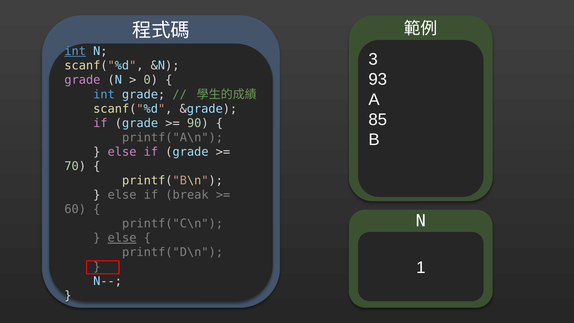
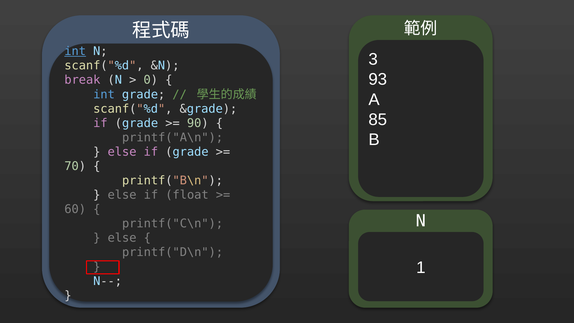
grade at (82, 80): grade -> break
break: break -> float
else at (122, 238) underline: present -> none
